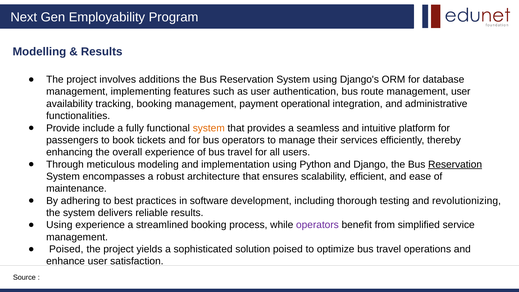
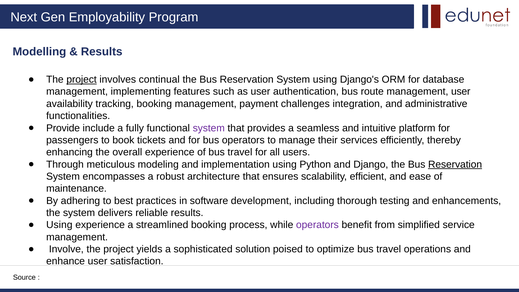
project at (82, 80) underline: none -> present
additions: additions -> continual
operational: operational -> challenges
system at (209, 128) colour: orange -> purple
revolutionizing: revolutionizing -> enhancements
Poised at (66, 249): Poised -> Involve
